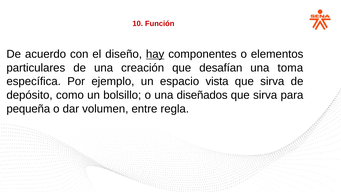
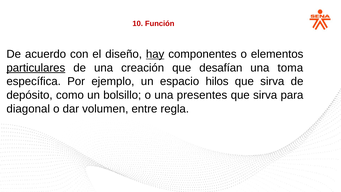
particulares underline: none -> present
vista: vista -> hilos
diseñados: diseñados -> presentes
pequeña: pequeña -> diagonal
